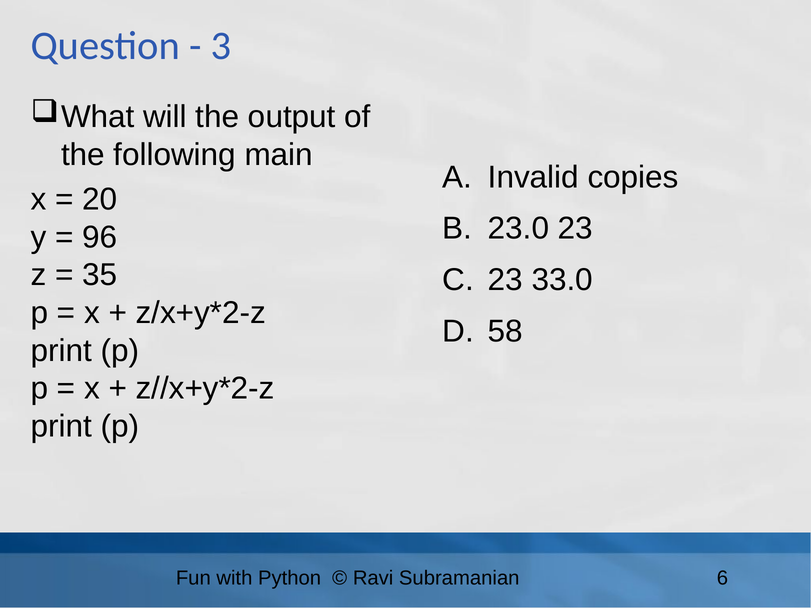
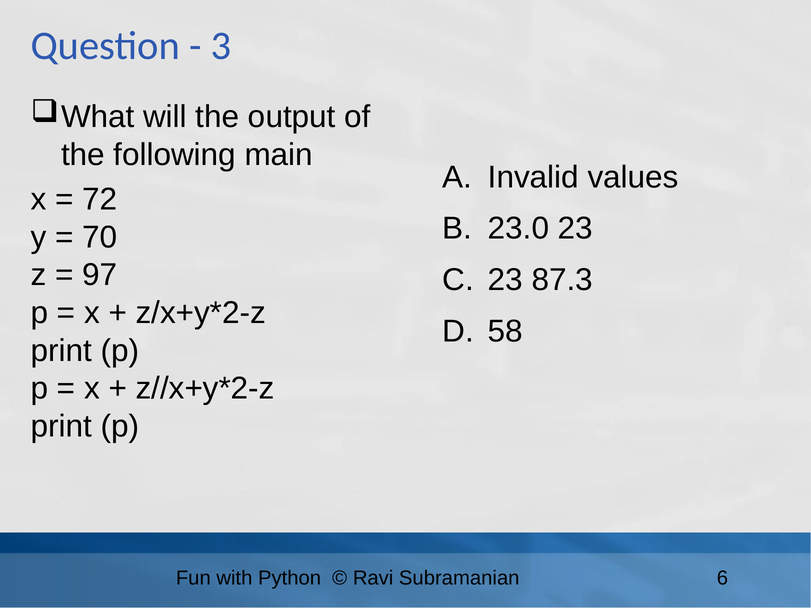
copies: copies -> values
20: 20 -> 72
96: 96 -> 70
35: 35 -> 97
33.0: 33.0 -> 87.3
